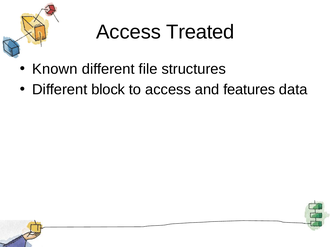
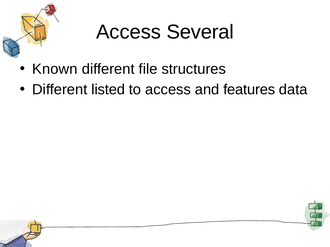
Treated: Treated -> Several
block: block -> listed
